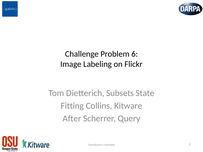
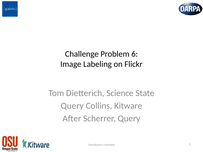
Subsets: Subsets -> Science
Fitting at (72, 106): Fitting -> Query
